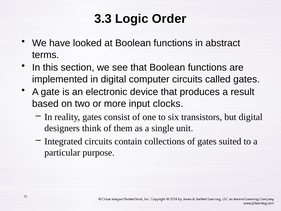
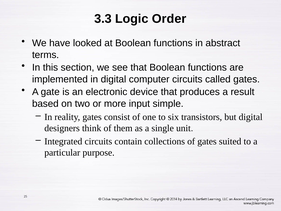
clocks: clocks -> simple
